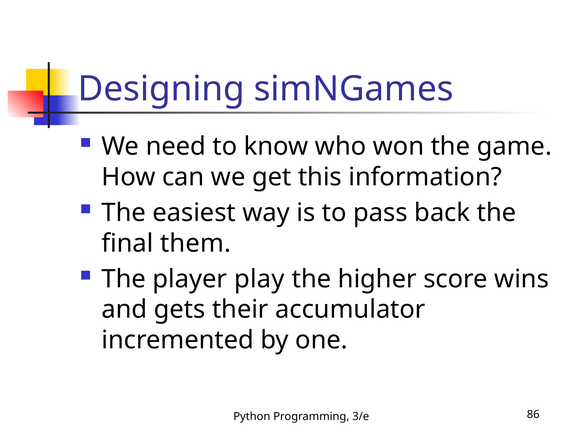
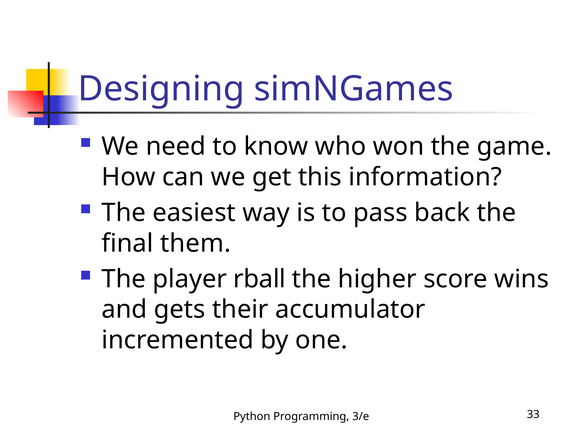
play: play -> rball
86: 86 -> 33
